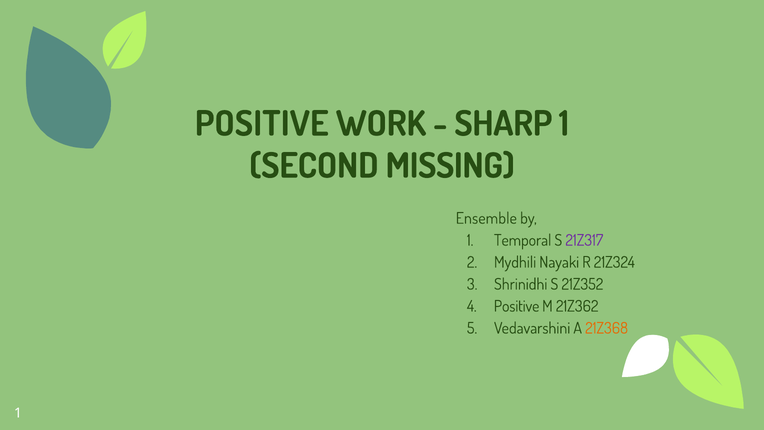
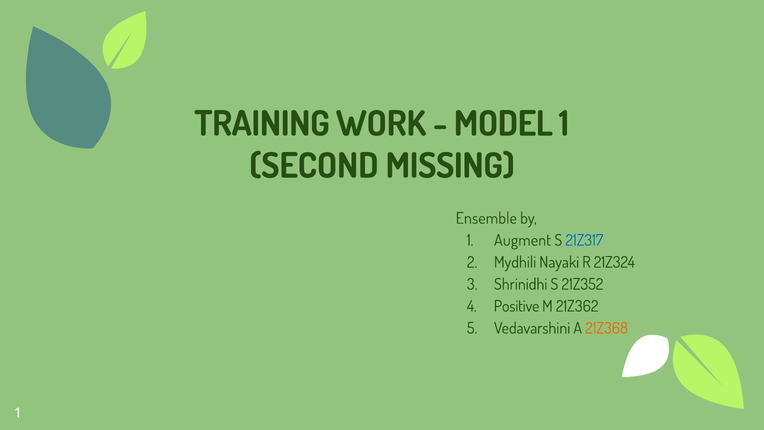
POSITIVE at (262, 124): POSITIVE -> TRAINING
SHARP: SHARP -> MODEL
Temporal: Temporal -> Augment
21Z317 colour: purple -> blue
